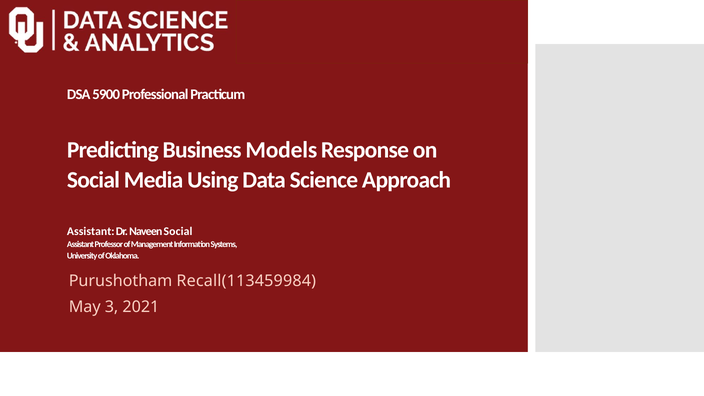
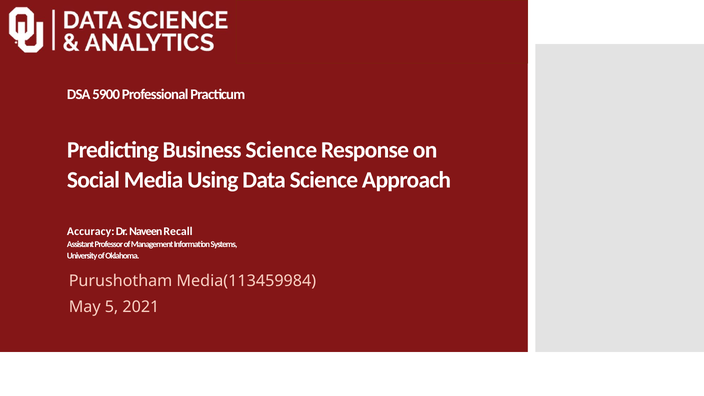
Business Models: Models -> Science
Assistant at (91, 232): Assistant -> Accuracy
Naveen Social: Social -> Recall
Recall(113459984: Recall(113459984 -> Media(113459984
3: 3 -> 5
